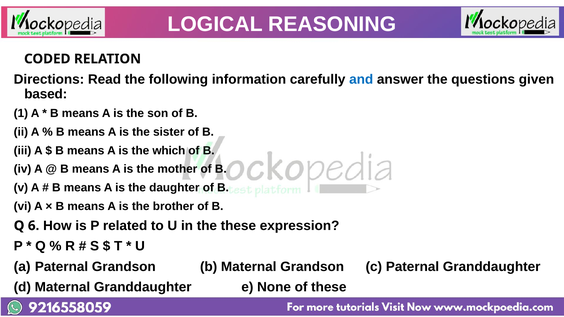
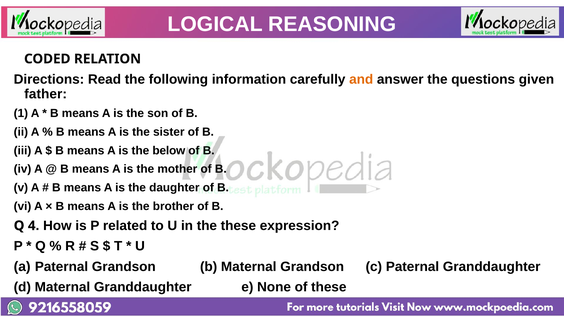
and colour: blue -> orange
based: based -> father
which: which -> below
6: 6 -> 4
